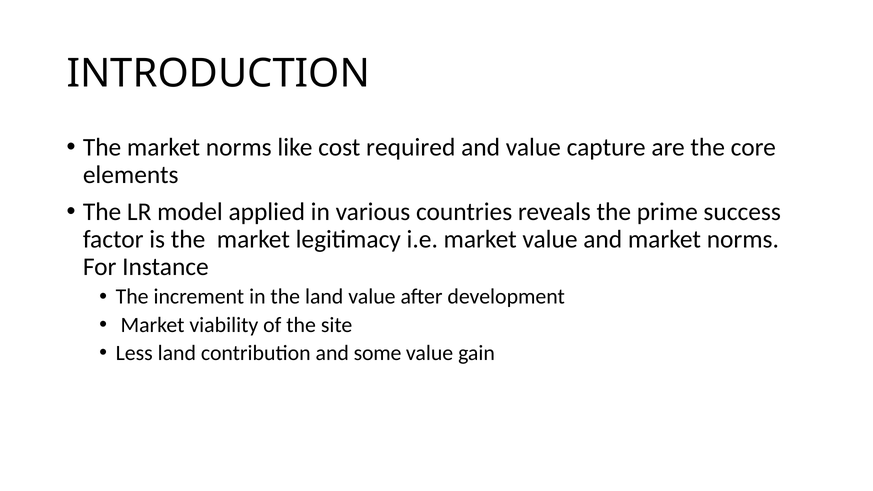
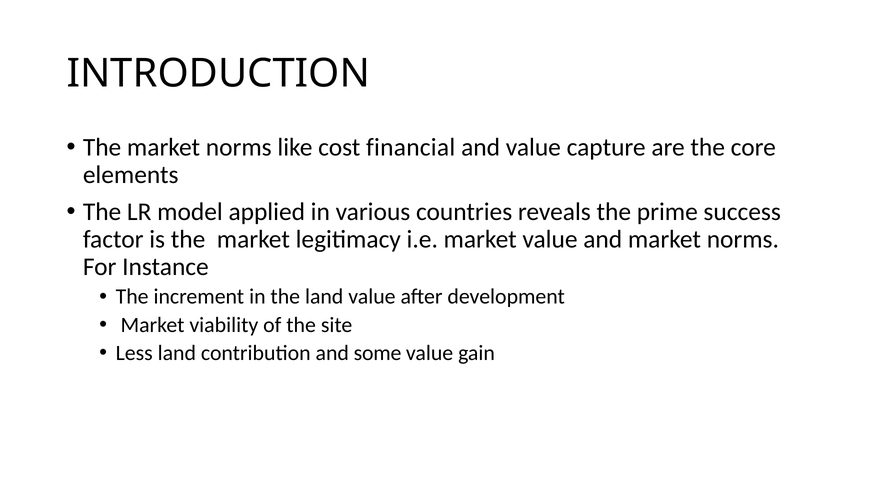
required: required -> financial
